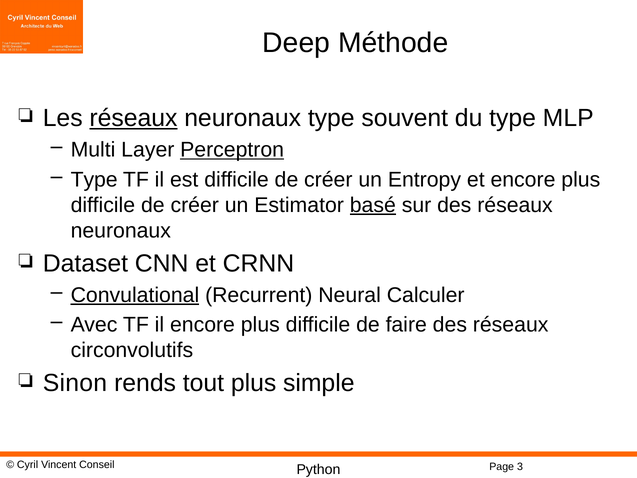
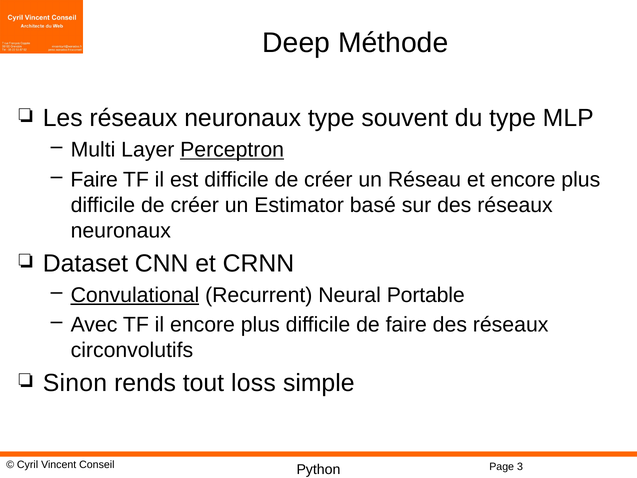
réseaux at (133, 118) underline: present -> none
Type at (94, 180): Type -> Faire
Entropy: Entropy -> Réseau
basé underline: present -> none
Calculer: Calculer -> Portable
tout plus: plus -> loss
